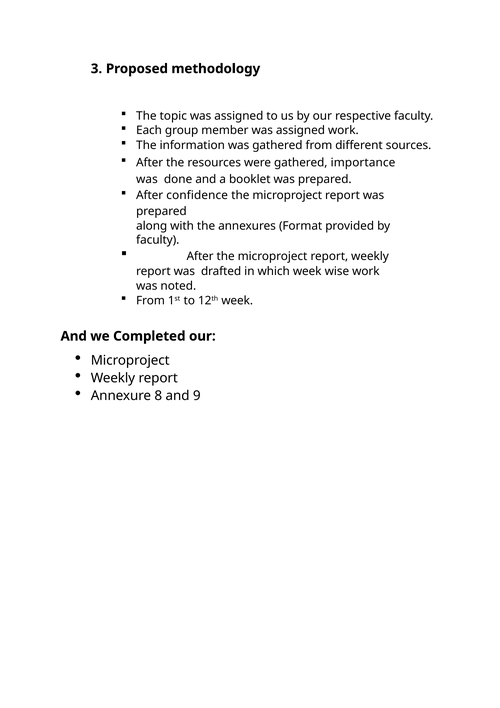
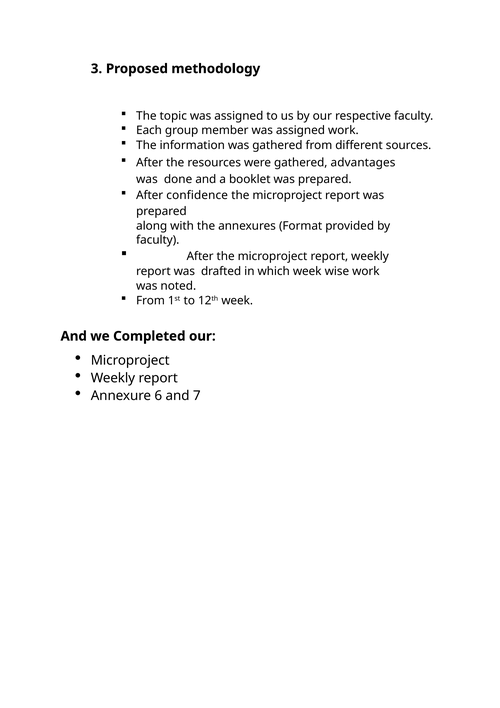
importance: importance -> advantages
8: 8 -> 6
9: 9 -> 7
